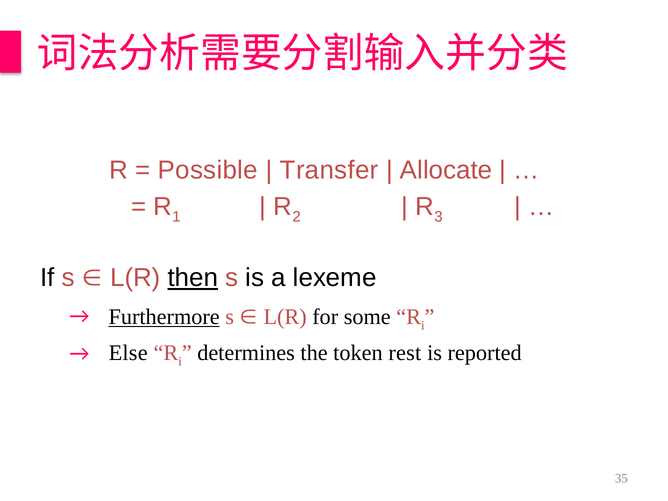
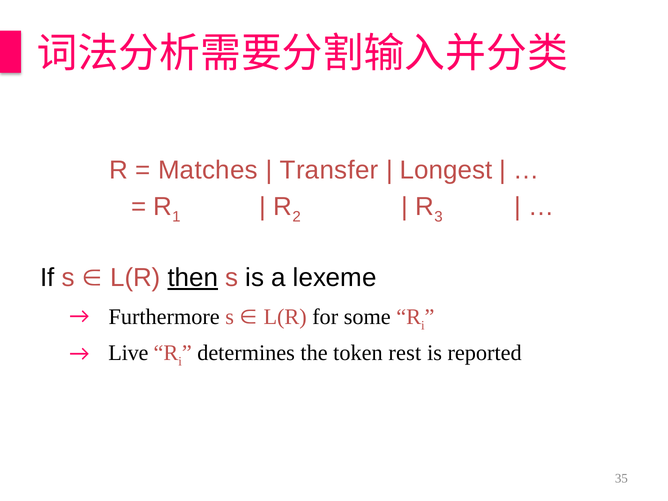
Possible: Possible -> Matches
Allocate: Allocate -> Longest
Furthermore underline: present -> none
Else: Else -> Live
